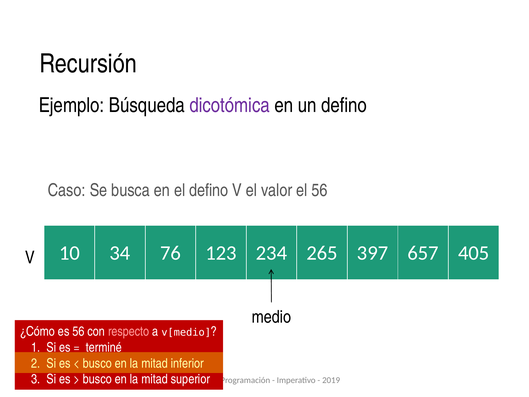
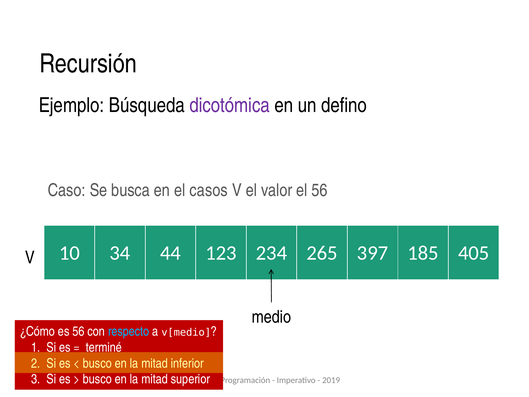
el defino: defino -> casos
76: 76 -> 44
657: 657 -> 185
respecto colour: pink -> light blue
